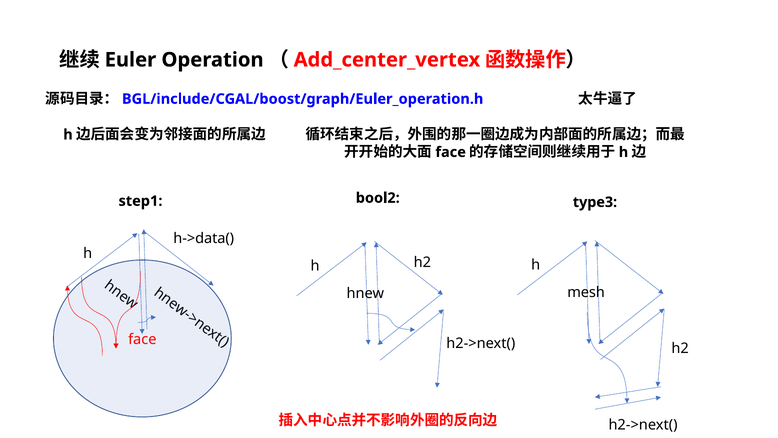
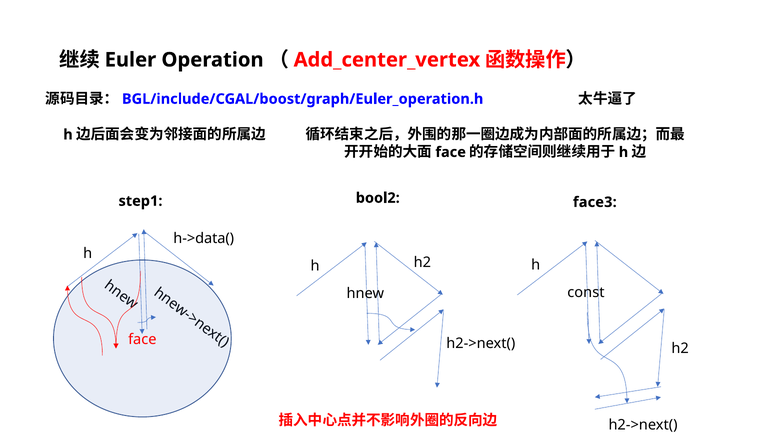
type3: type3 -> face3
mesh: mesh -> const
